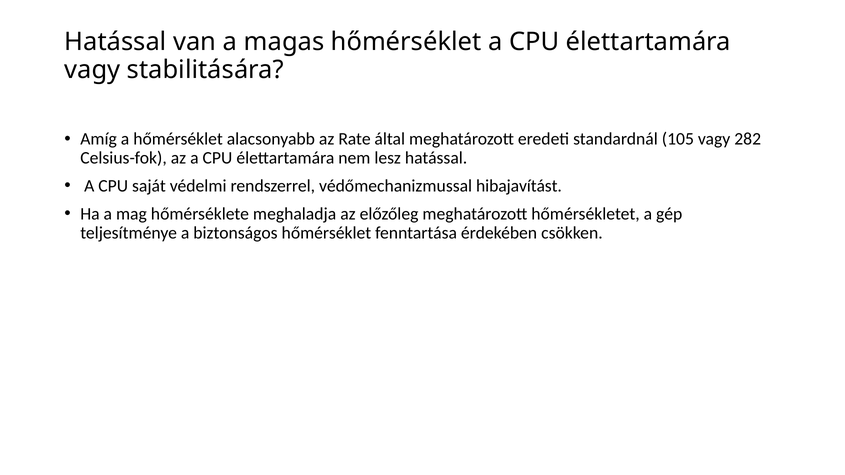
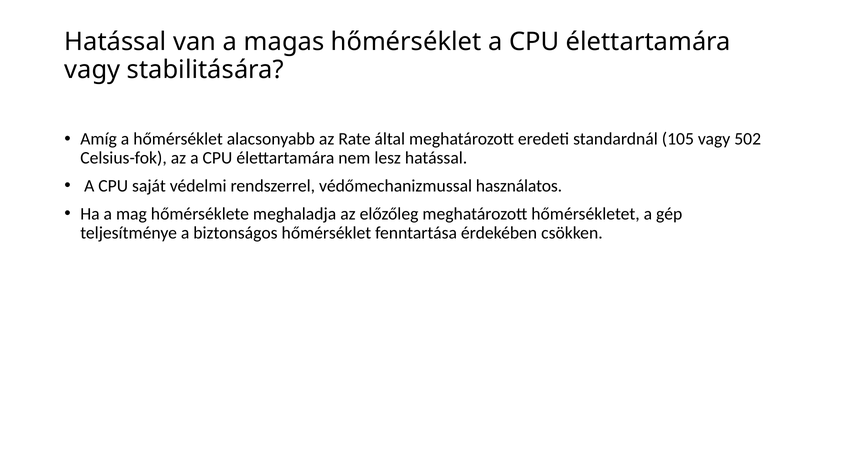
282: 282 -> 502
hibajavítást: hibajavítást -> használatos
